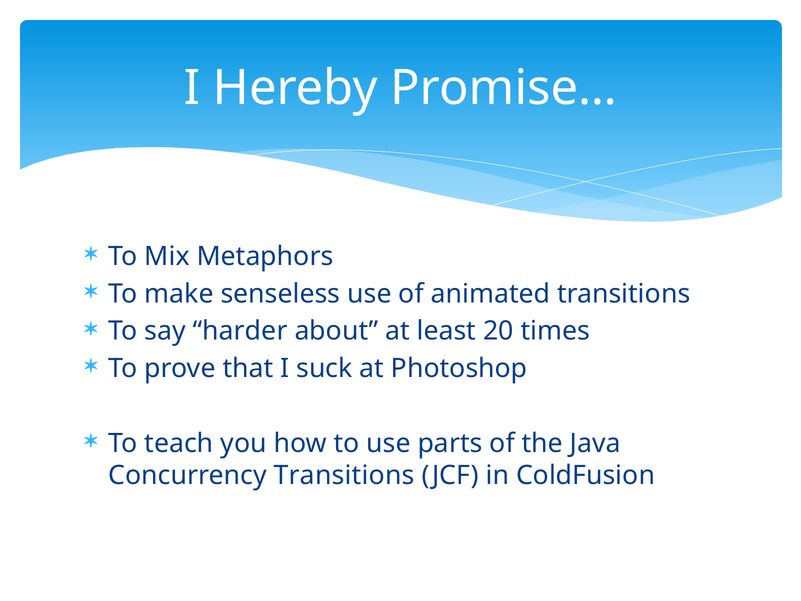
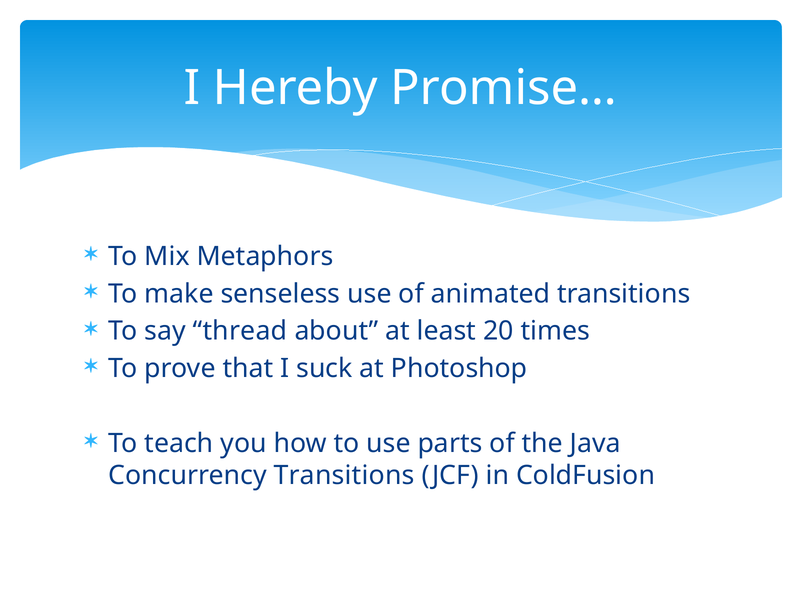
harder: harder -> thread
